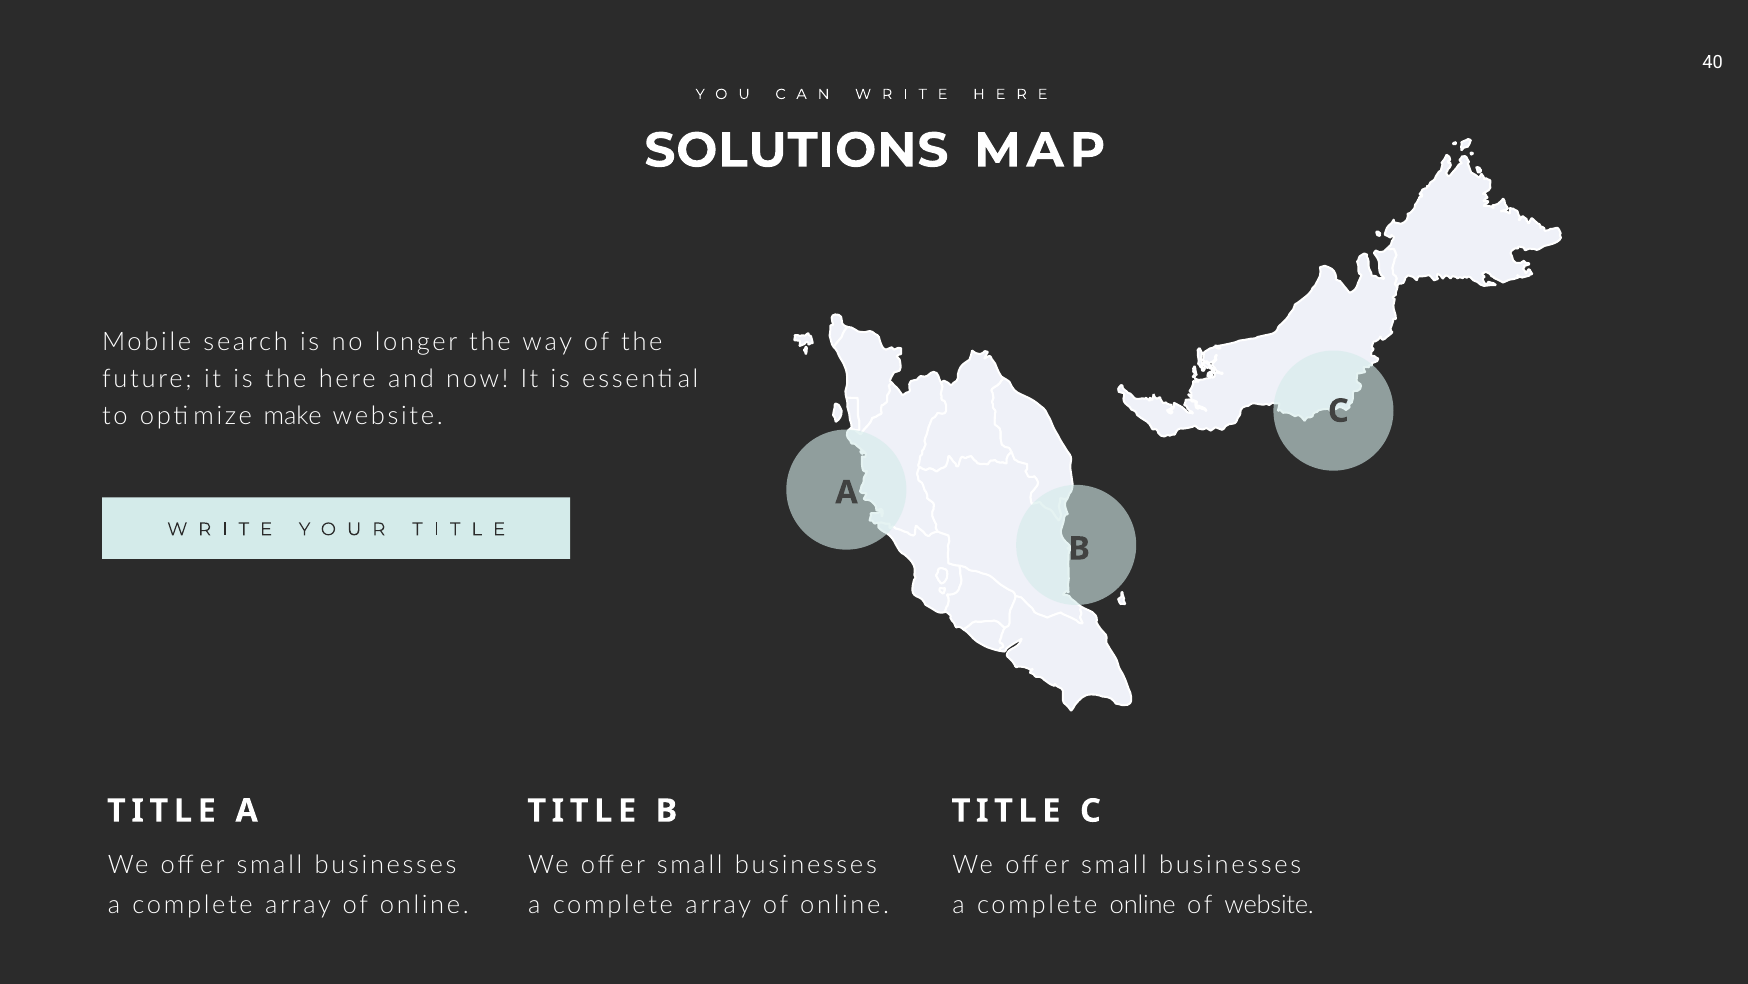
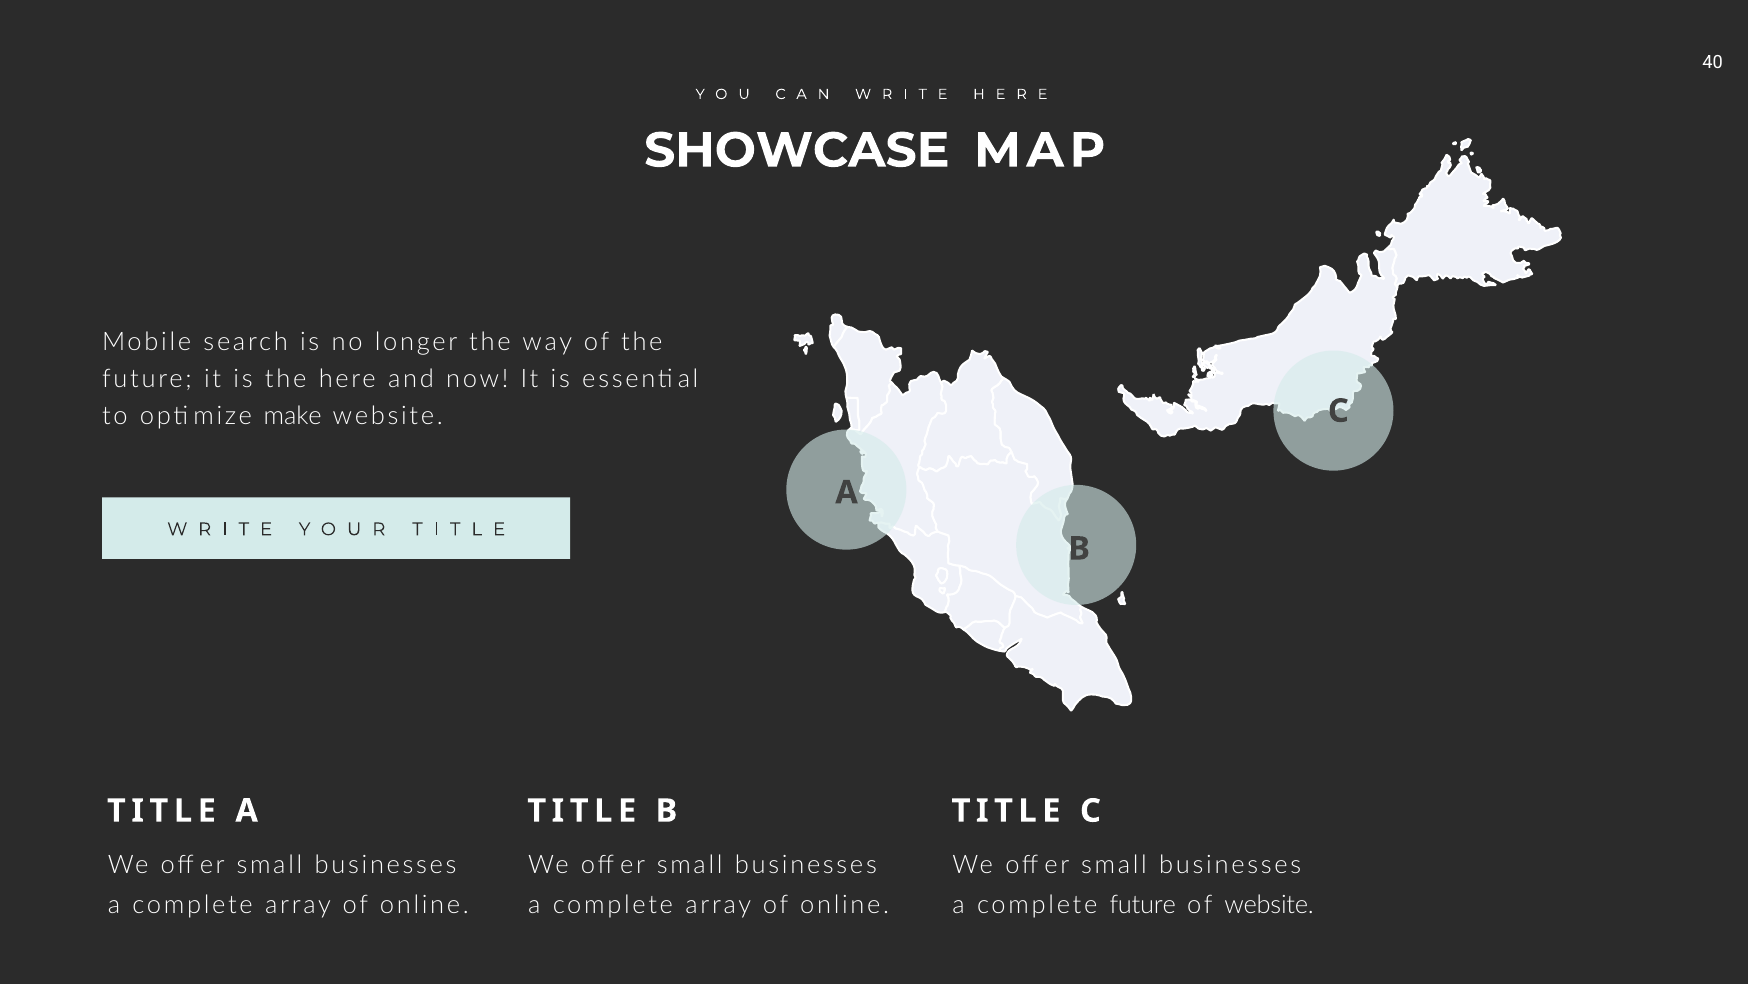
SOLUTIONS: SOLUTIONS -> SHOWCASE
complete online: online -> future
